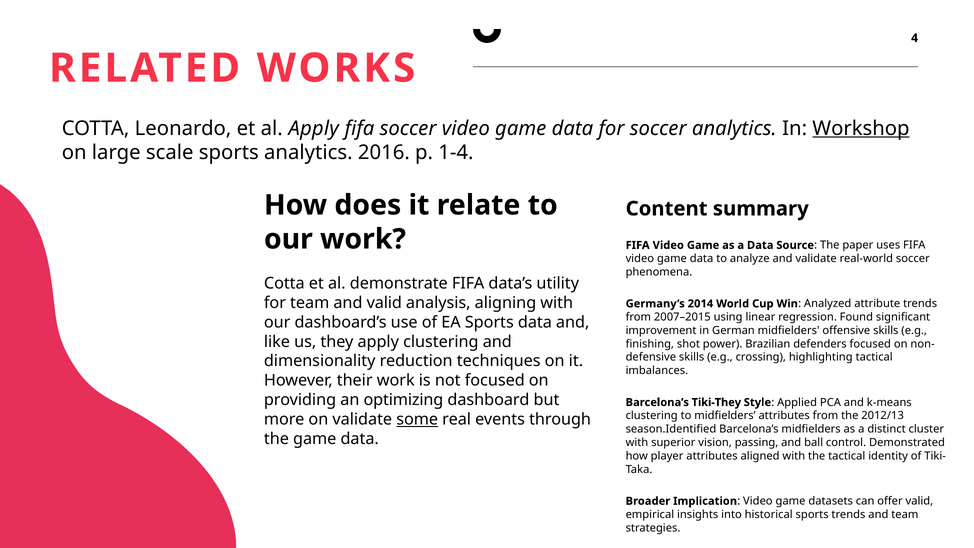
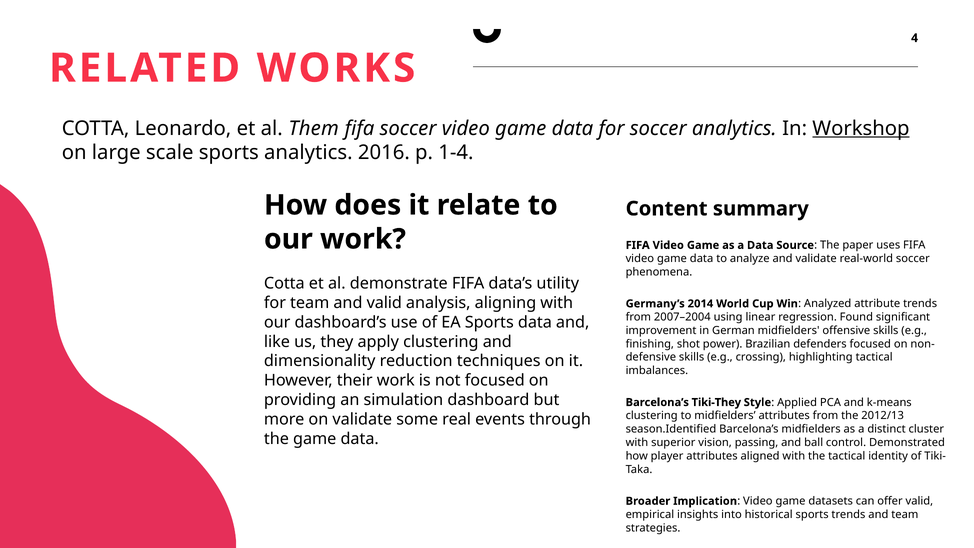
al Apply: Apply -> Them
2007–2015: 2007–2015 -> 2007–2004
optimizing: optimizing -> simulation
some underline: present -> none
